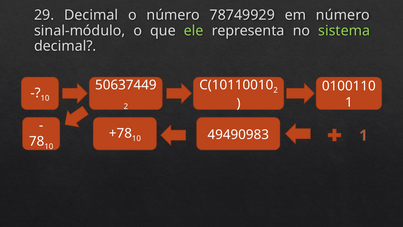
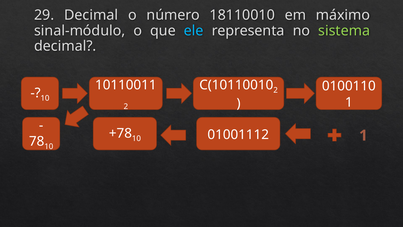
78749929: 78749929 -> 18110010
em número: número -> máximo
ele colour: light green -> light blue
50637449: 50637449 -> 10110011
49490983: 49490983 -> 01001112
